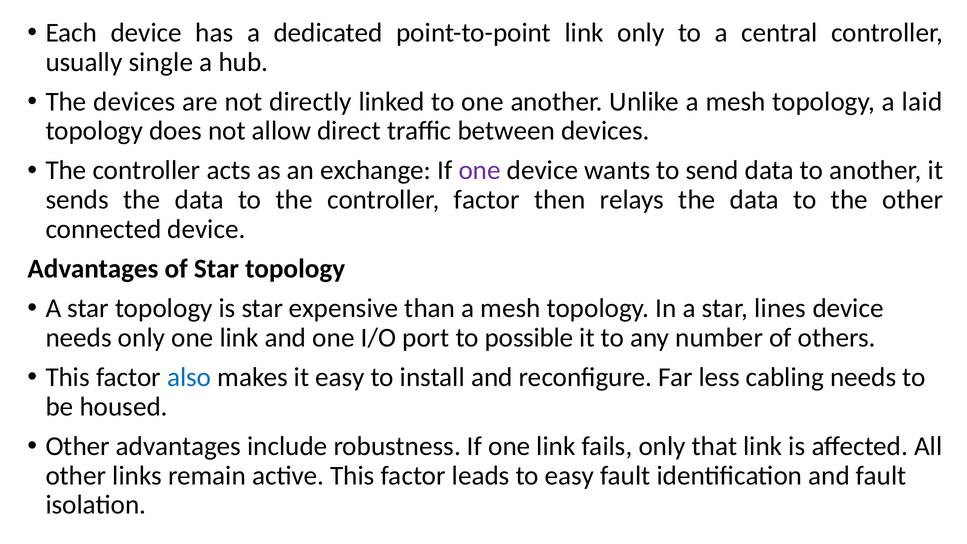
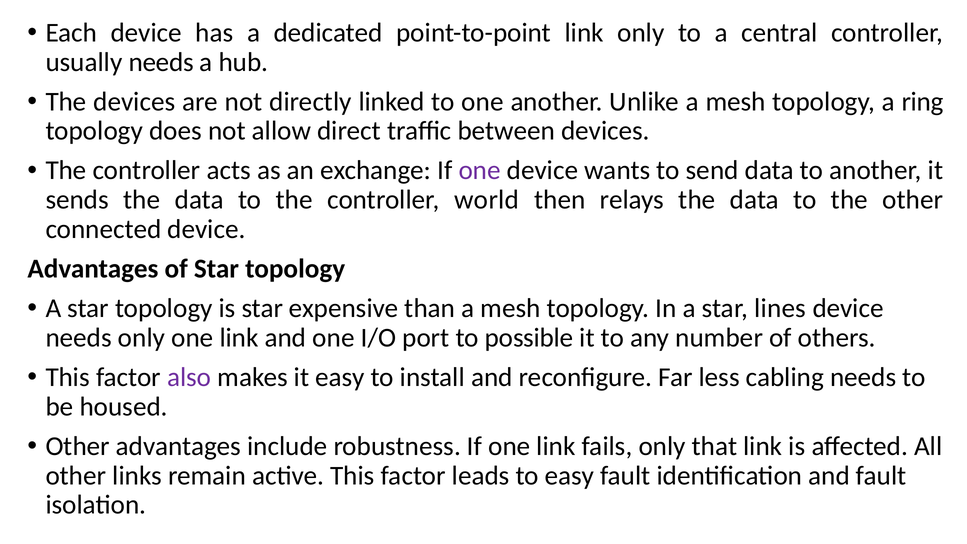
usually single: single -> needs
laid: laid -> ring
controller factor: factor -> world
also colour: blue -> purple
